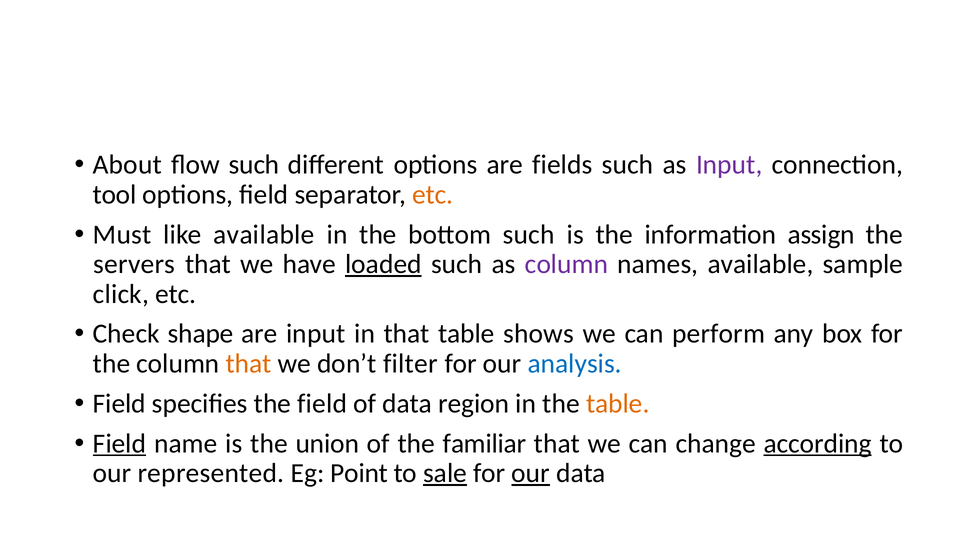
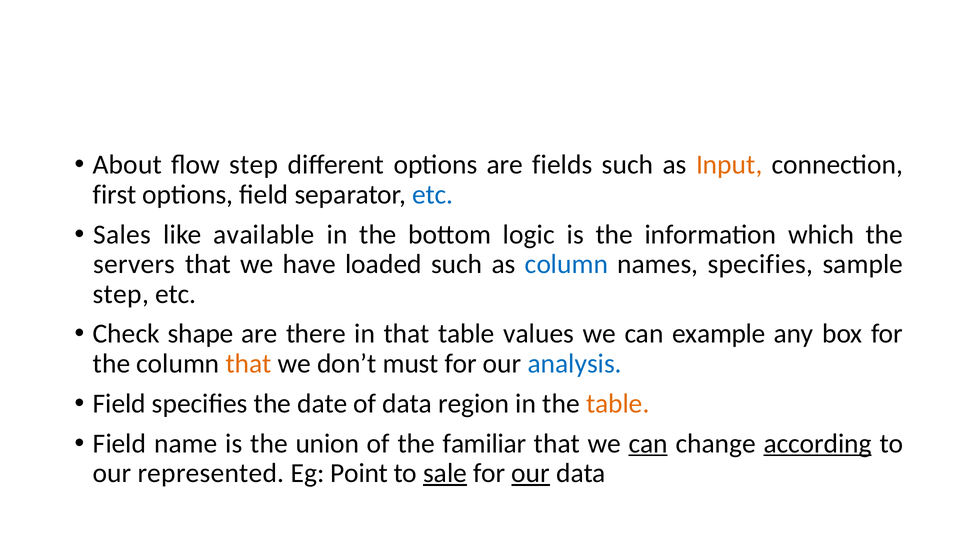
flow such: such -> step
Input at (729, 165) colour: purple -> orange
tool: tool -> first
etc at (433, 195) colour: orange -> blue
Must: Must -> Sales
bottom such: such -> logic
assign: assign -> which
loaded underline: present -> none
column at (566, 264) colour: purple -> blue
names available: available -> specifies
click at (121, 294): click -> step
are input: input -> there
shows: shows -> values
perform: perform -> example
filter: filter -> must
the field: field -> date
Field at (120, 444) underline: present -> none
can at (648, 444) underline: none -> present
